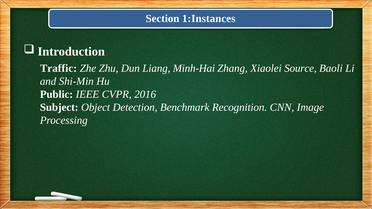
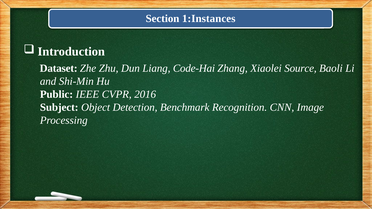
Traffic: Traffic -> Dataset
Minh-Hai: Minh-Hai -> Code-Hai
